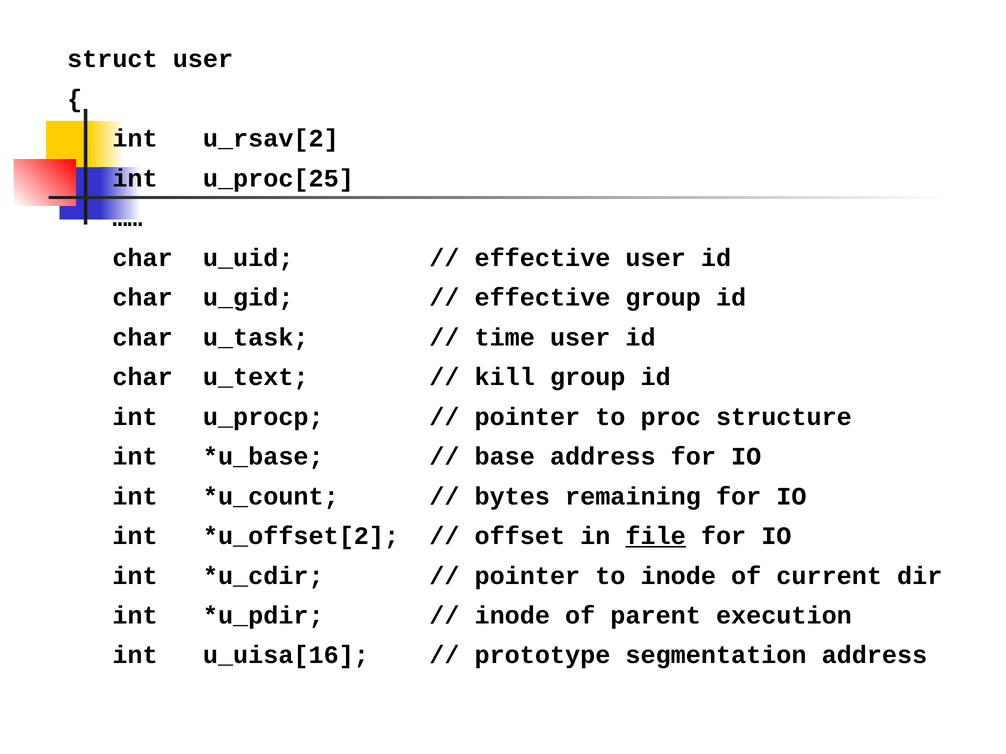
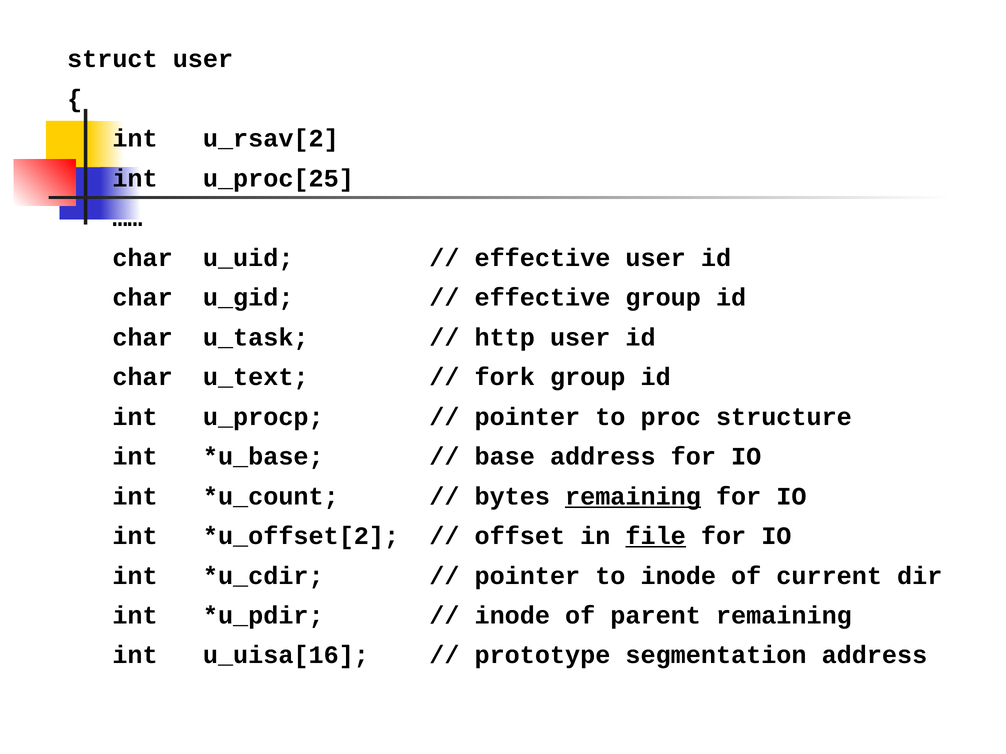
time: time -> http
kill: kill -> fork
remaining at (633, 497) underline: none -> present
parent execution: execution -> remaining
